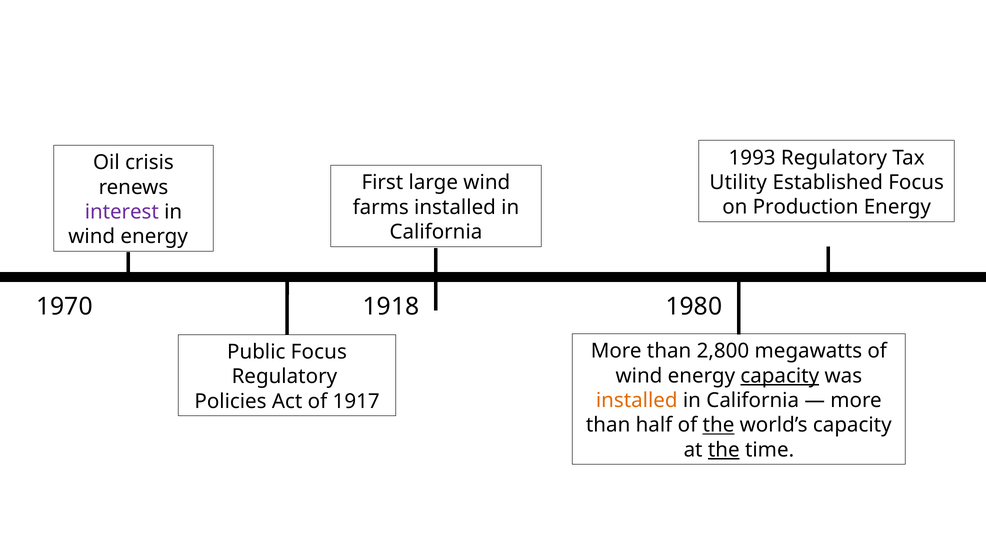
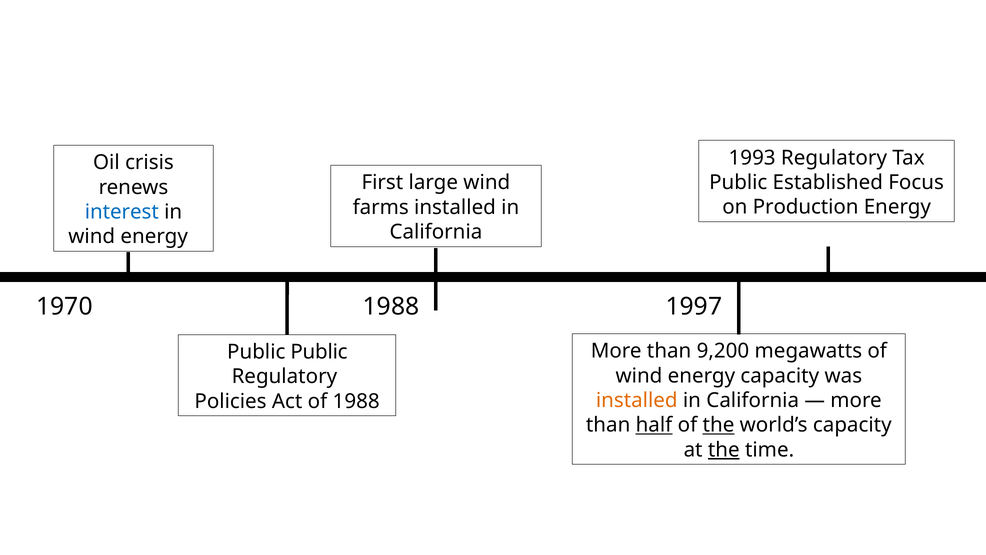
Utility at (738, 182): Utility -> Public
interest colour: purple -> blue
1918 at (391, 307): 1918 -> 1988
1980: 1980 -> 1997
2,800: 2,800 -> 9,200
Public Focus: Focus -> Public
capacity at (780, 376) underline: present -> none
of 1917: 1917 -> 1988
half underline: none -> present
